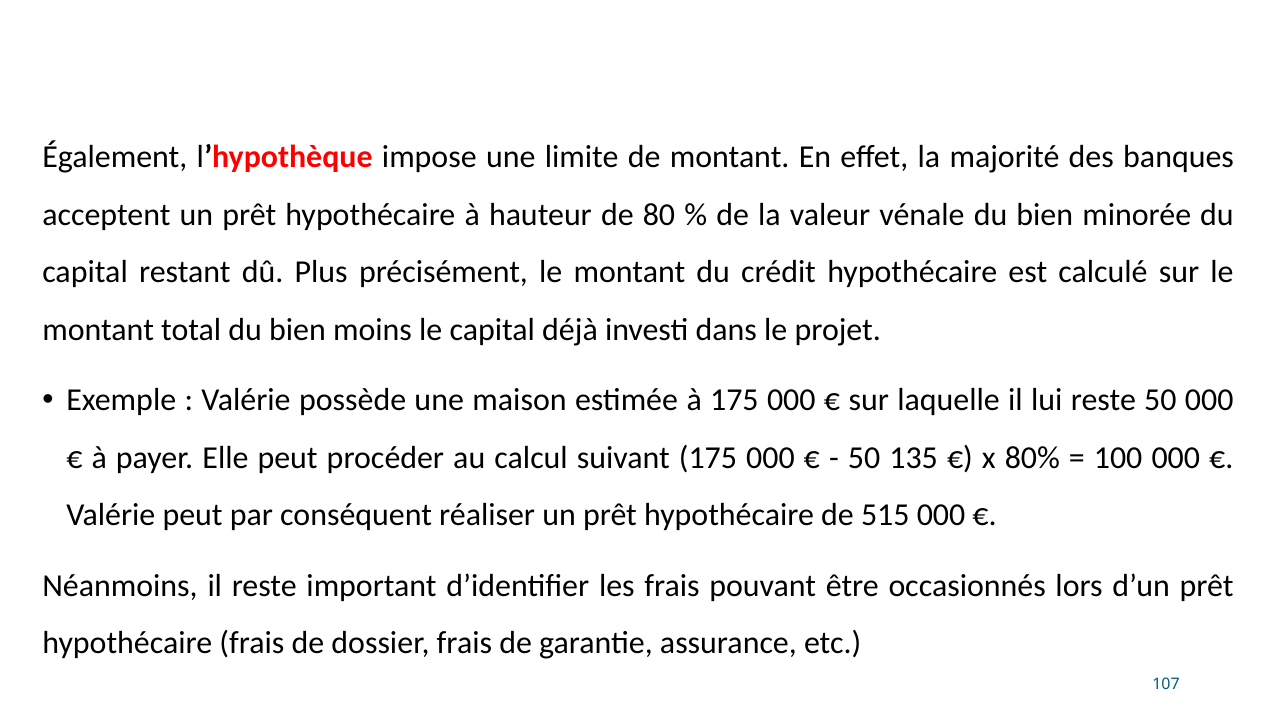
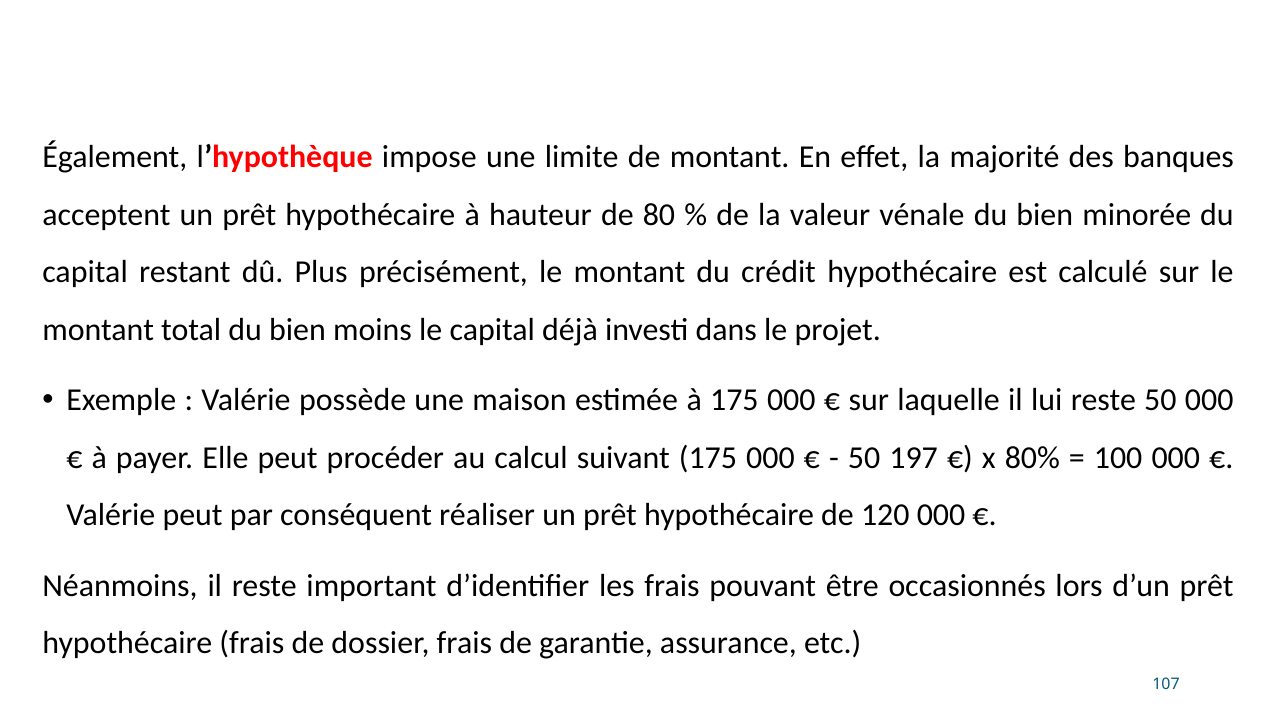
135: 135 -> 197
515: 515 -> 120
